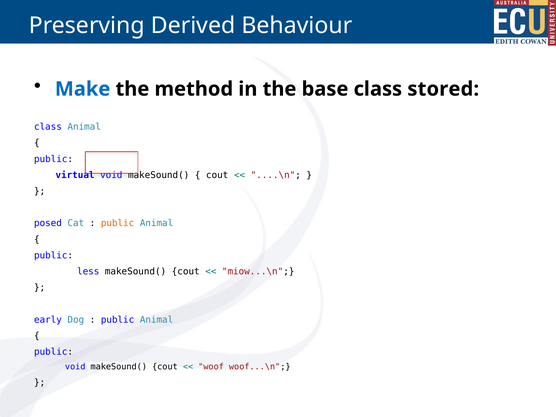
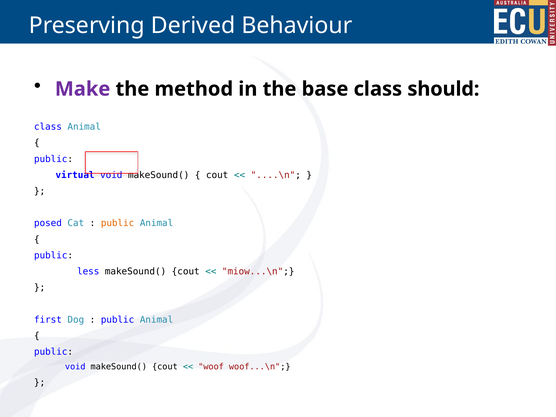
Make colour: blue -> purple
stored: stored -> should
early: early -> first
